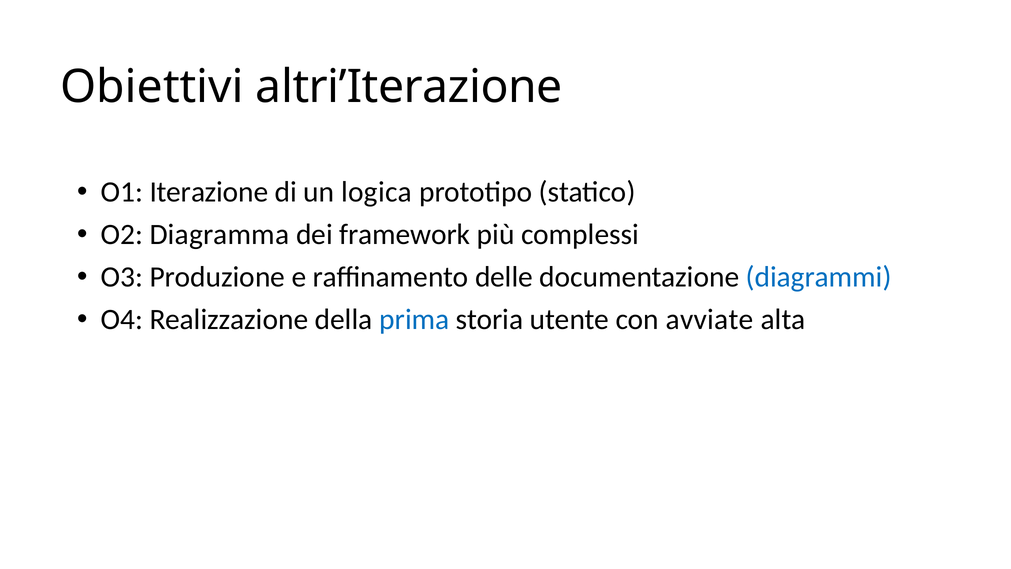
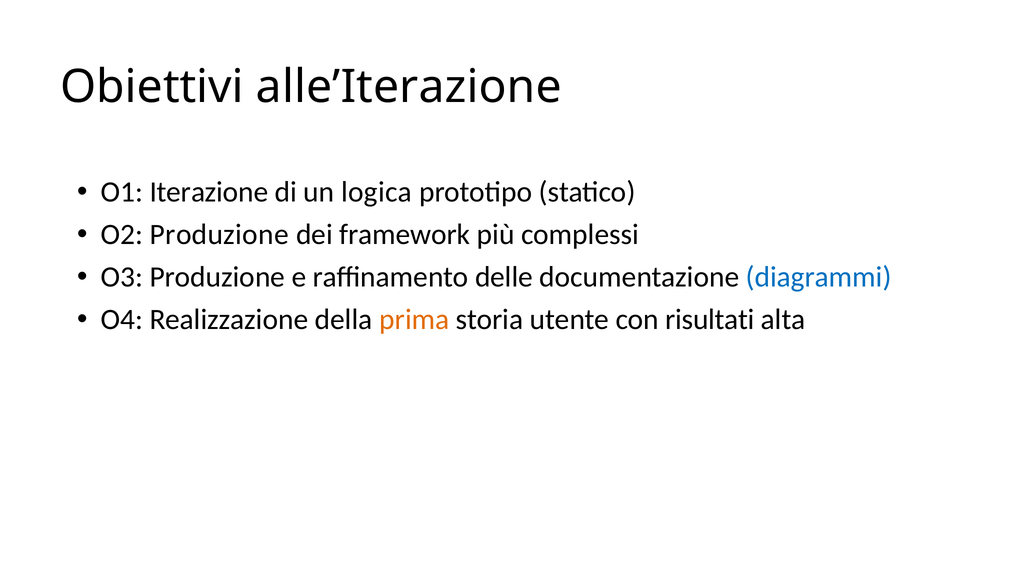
altri’Iterazione: altri’Iterazione -> alle’Iterazione
O2 Diagramma: Diagramma -> Produzione
prima colour: blue -> orange
avviate: avviate -> risultati
